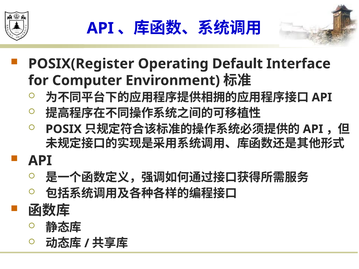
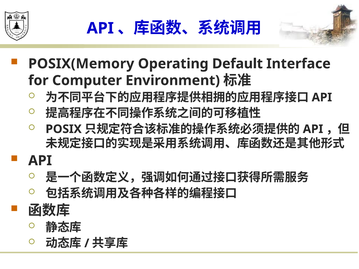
POSIX(Register: POSIX(Register -> POSIX(Memory
